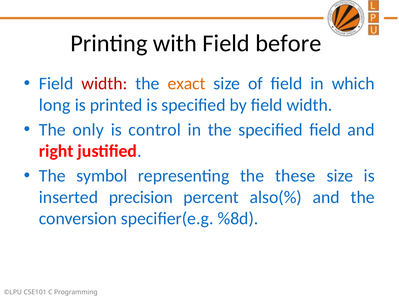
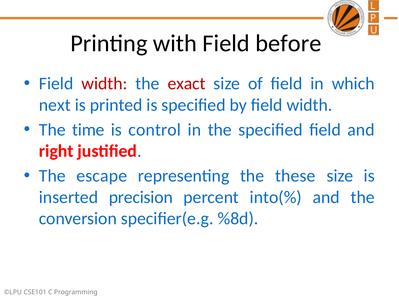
exact colour: orange -> red
long: long -> next
only: only -> time
symbol: symbol -> escape
also(%: also(% -> into(%
